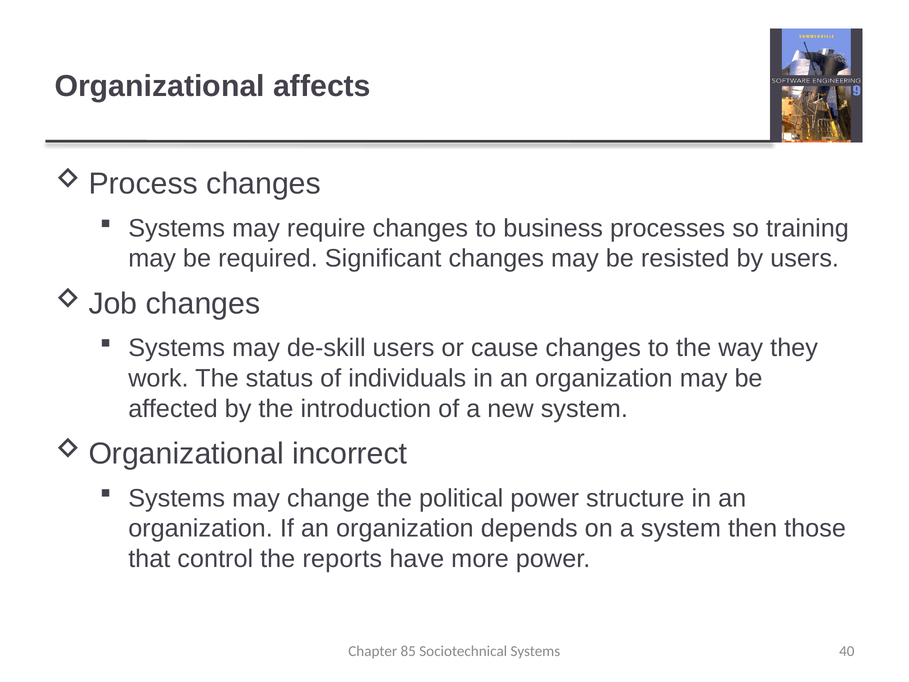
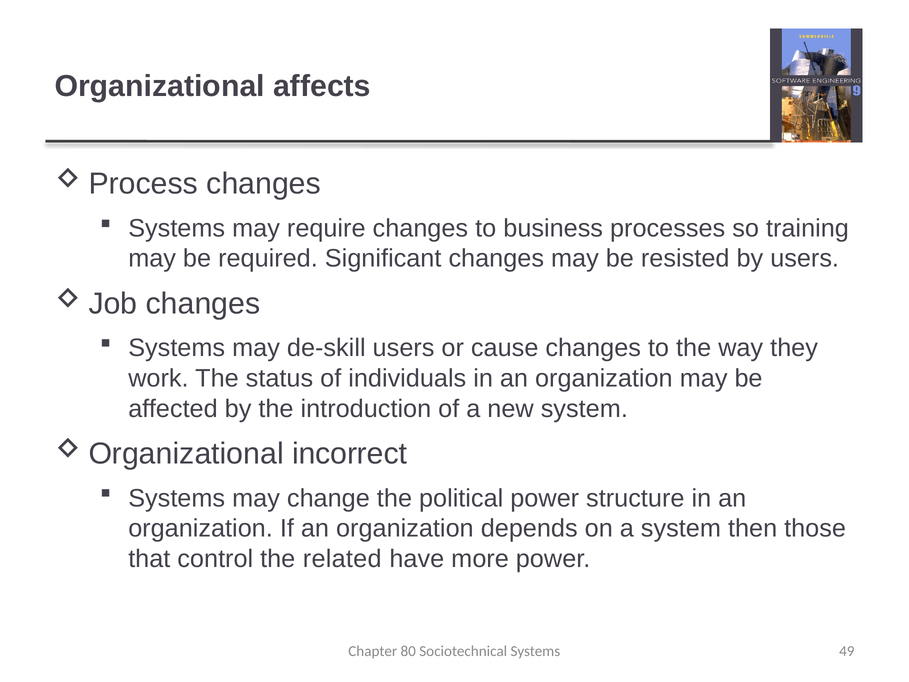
reports: reports -> related
85: 85 -> 80
40: 40 -> 49
